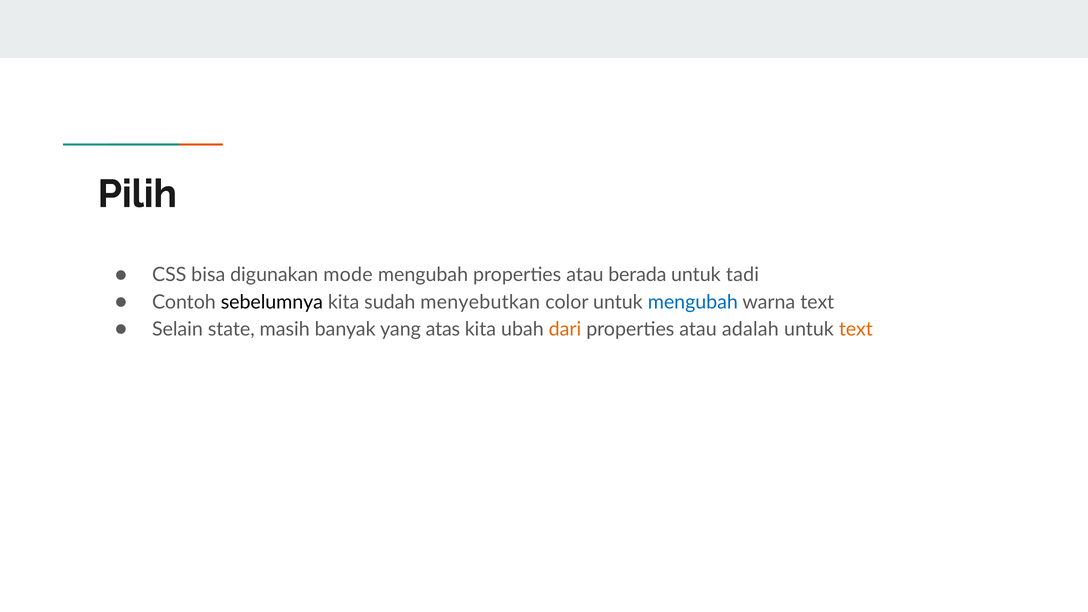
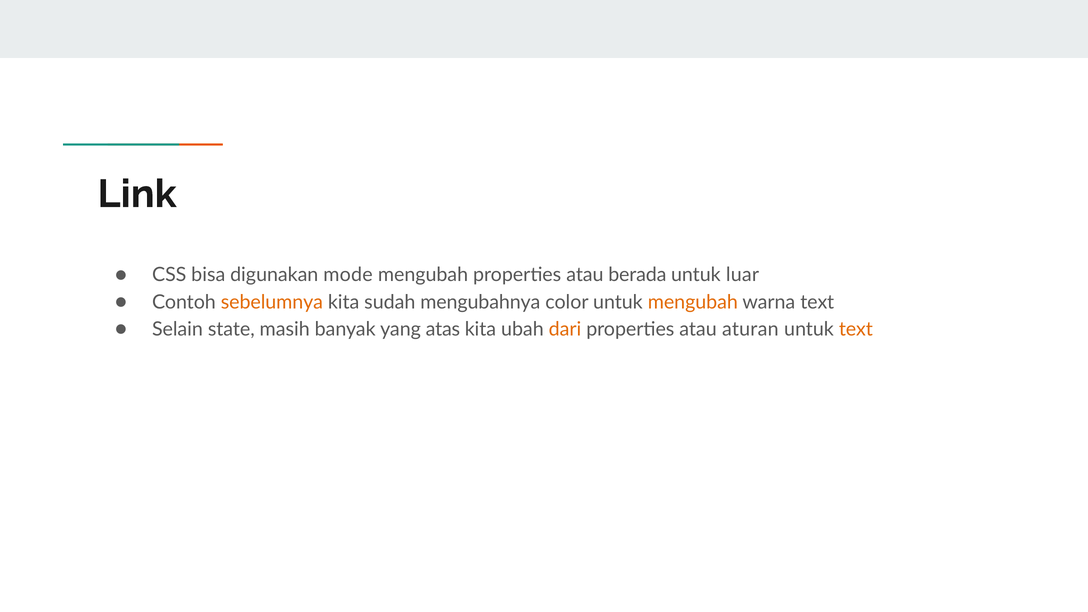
Pilih: Pilih -> Link
tadi: tadi -> luar
sebelumnya colour: black -> orange
menyebutkan: menyebutkan -> mengubahnya
mengubah at (693, 302) colour: blue -> orange
adalah: adalah -> aturan
